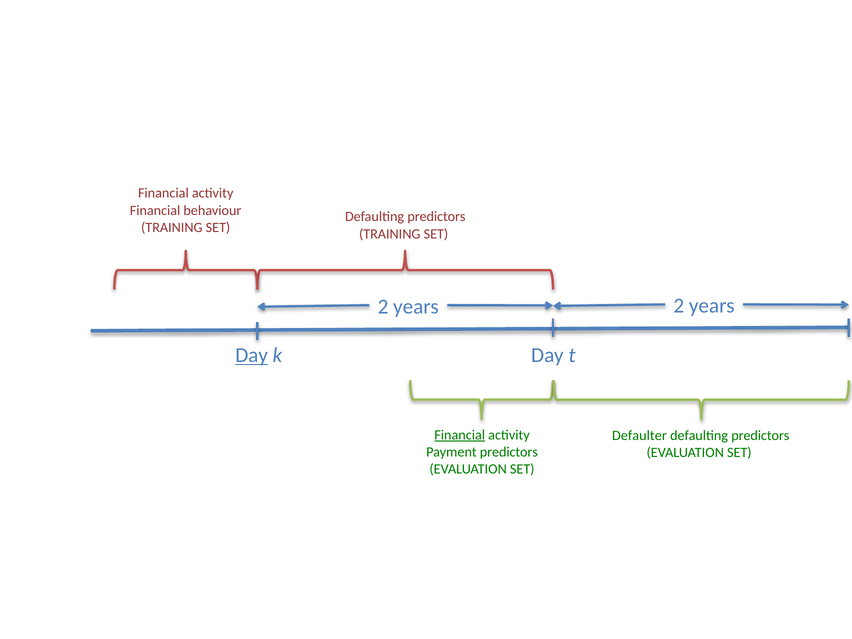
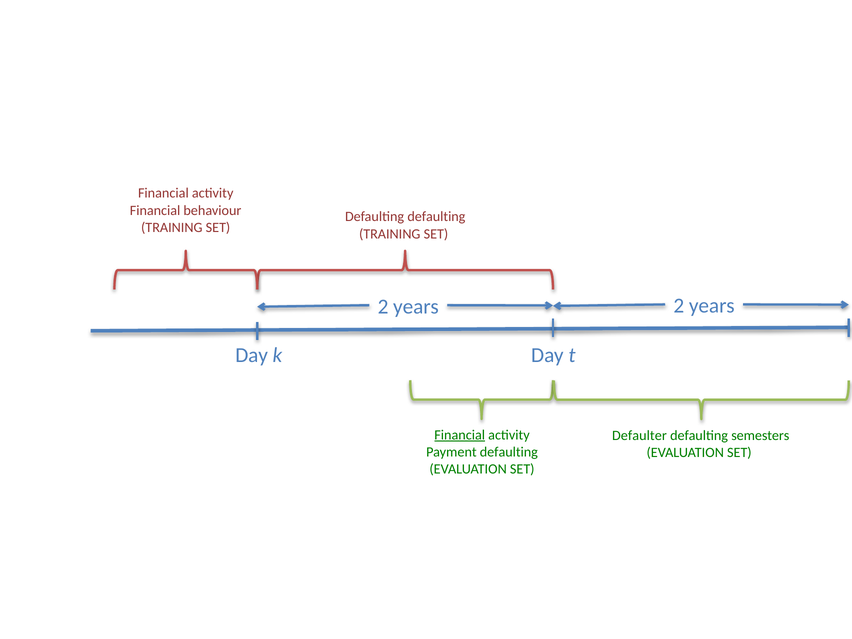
predictors at (436, 217): predictors -> defaulting
Day at (252, 355) underline: present -> none
predictors at (760, 436): predictors -> semesters
Payment predictors: predictors -> defaulting
